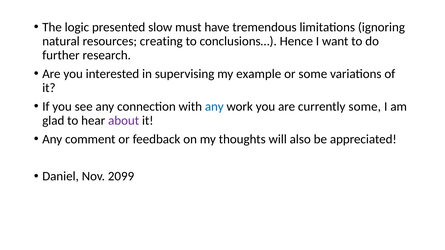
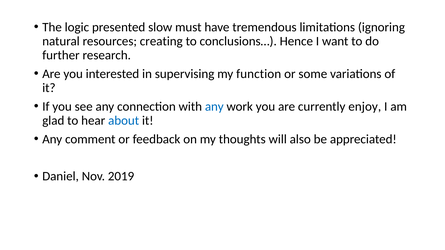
example: example -> function
currently some: some -> enjoy
about colour: purple -> blue
2099: 2099 -> 2019
